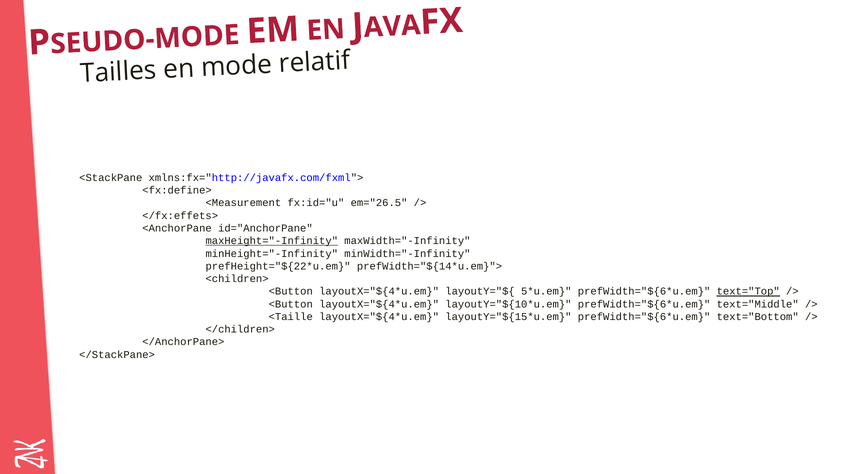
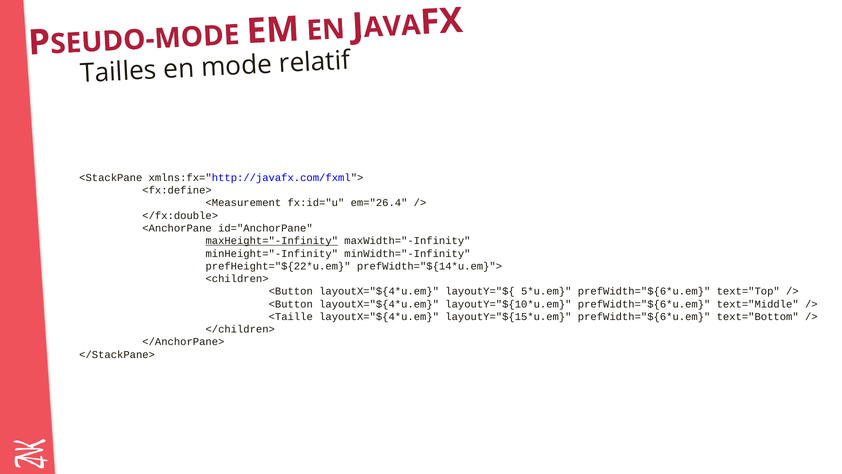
em="26.5: em="26.5 -> em="26.4
</fx:effets>: </fx:effets> -> </fx:double>
text="Top underline: present -> none
